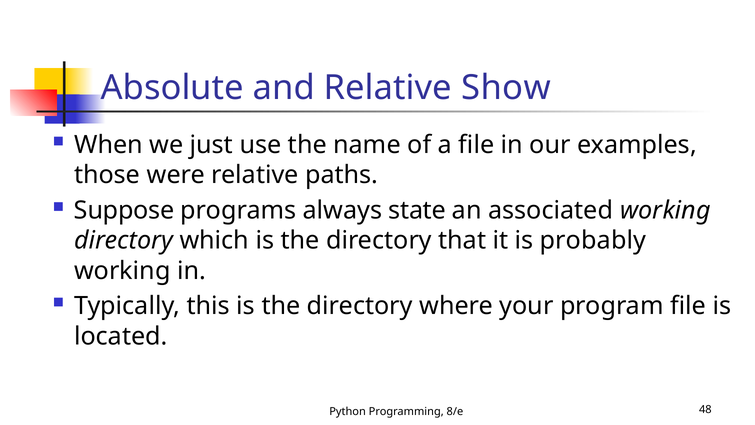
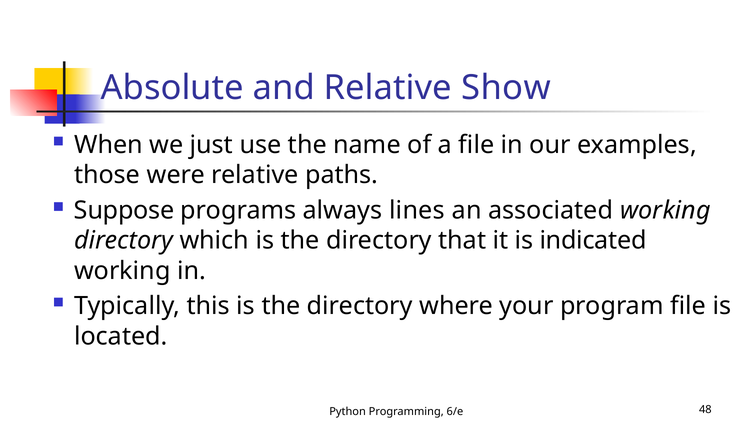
state: state -> lines
probably: probably -> indicated
8/e: 8/e -> 6/e
